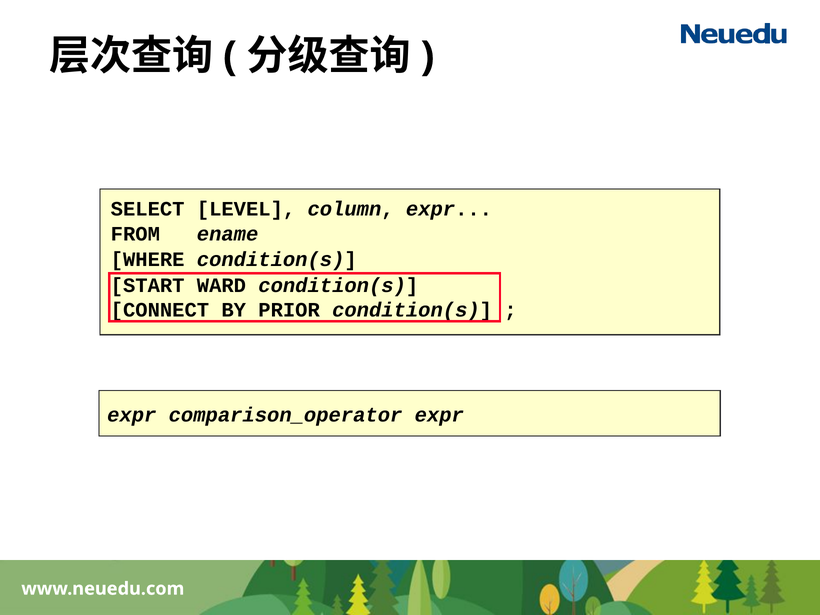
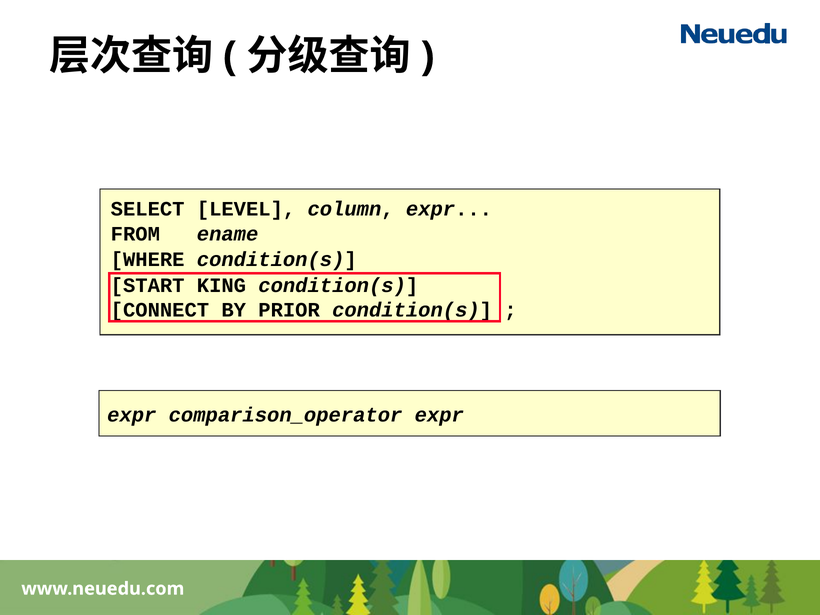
WARD: WARD -> KING
